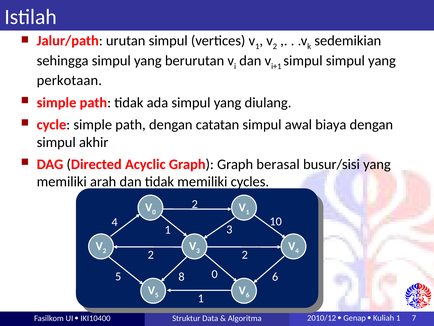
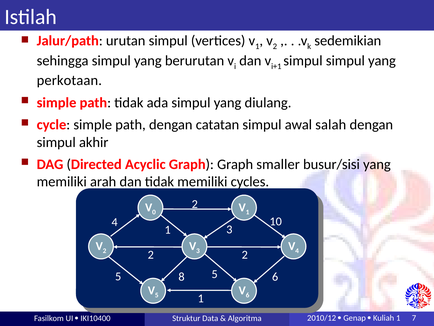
biaya: biaya -> salah
berasal: berasal -> smaller
8 0: 0 -> 5
